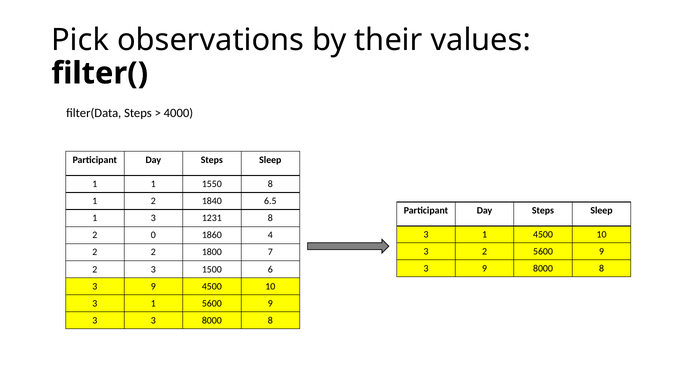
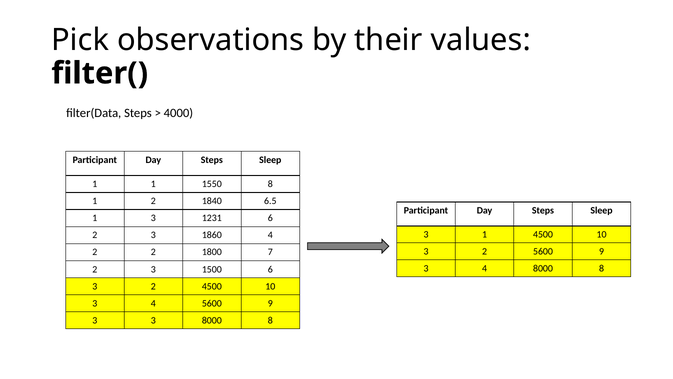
1231 8: 8 -> 6
0 at (153, 235): 0 -> 3
9 at (484, 268): 9 -> 4
9 at (153, 286): 9 -> 2
1 at (153, 303): 1 -> 4
